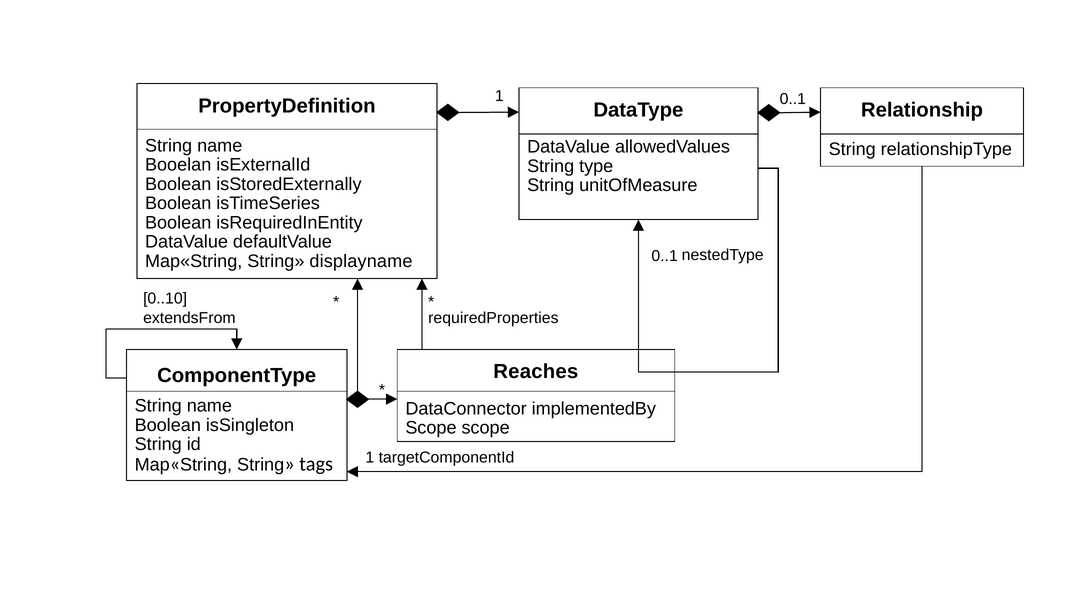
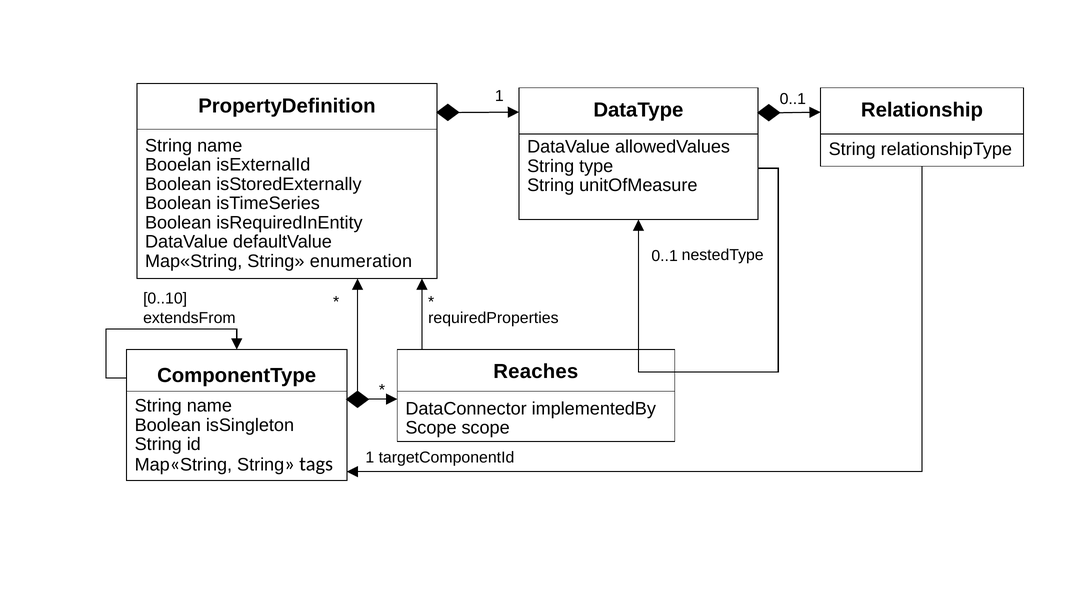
displayname: displayname -> enumeration
